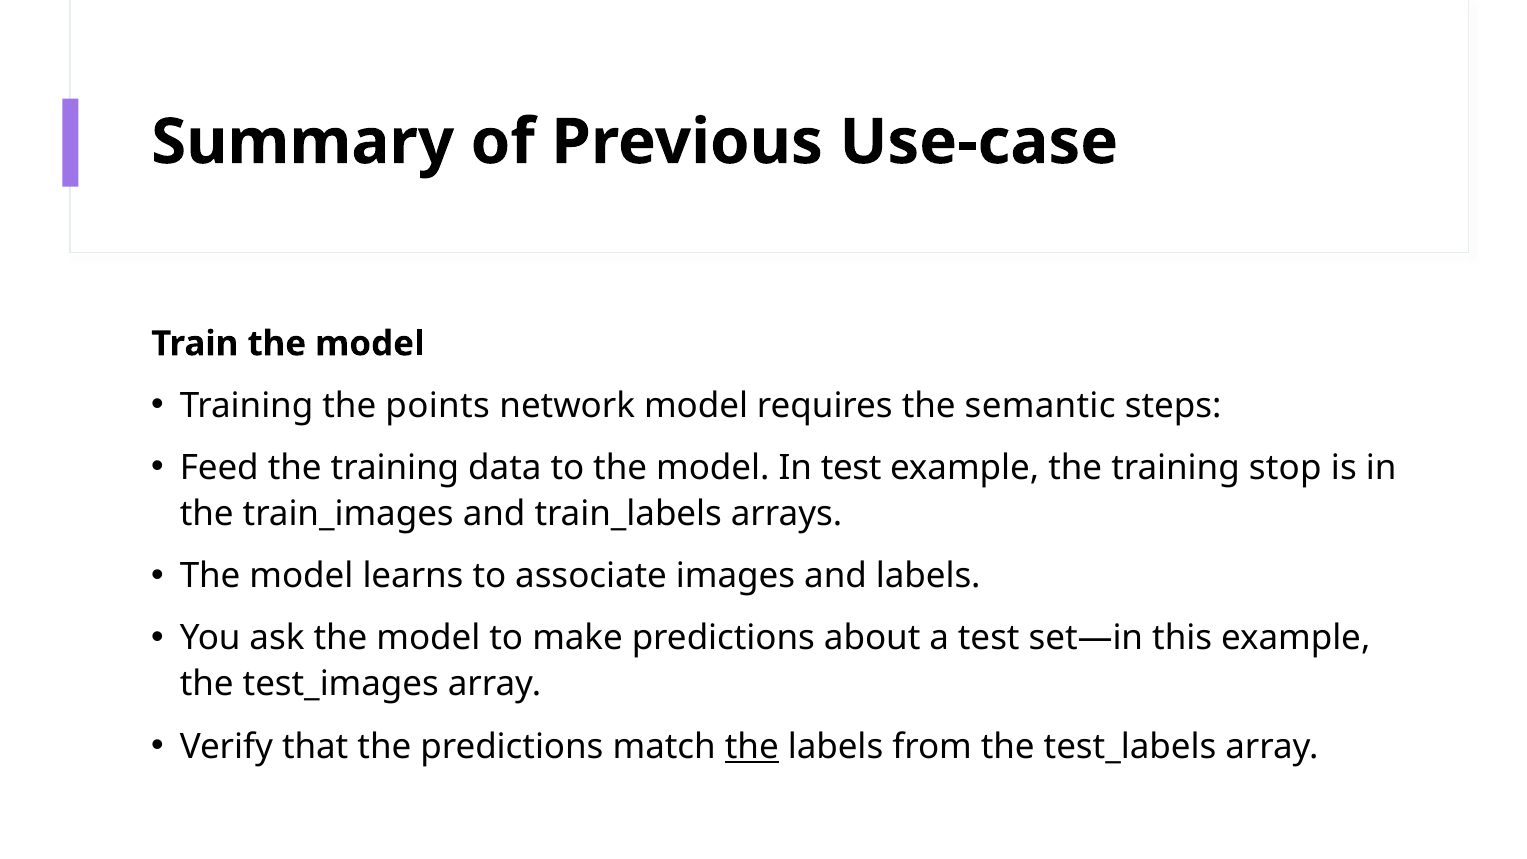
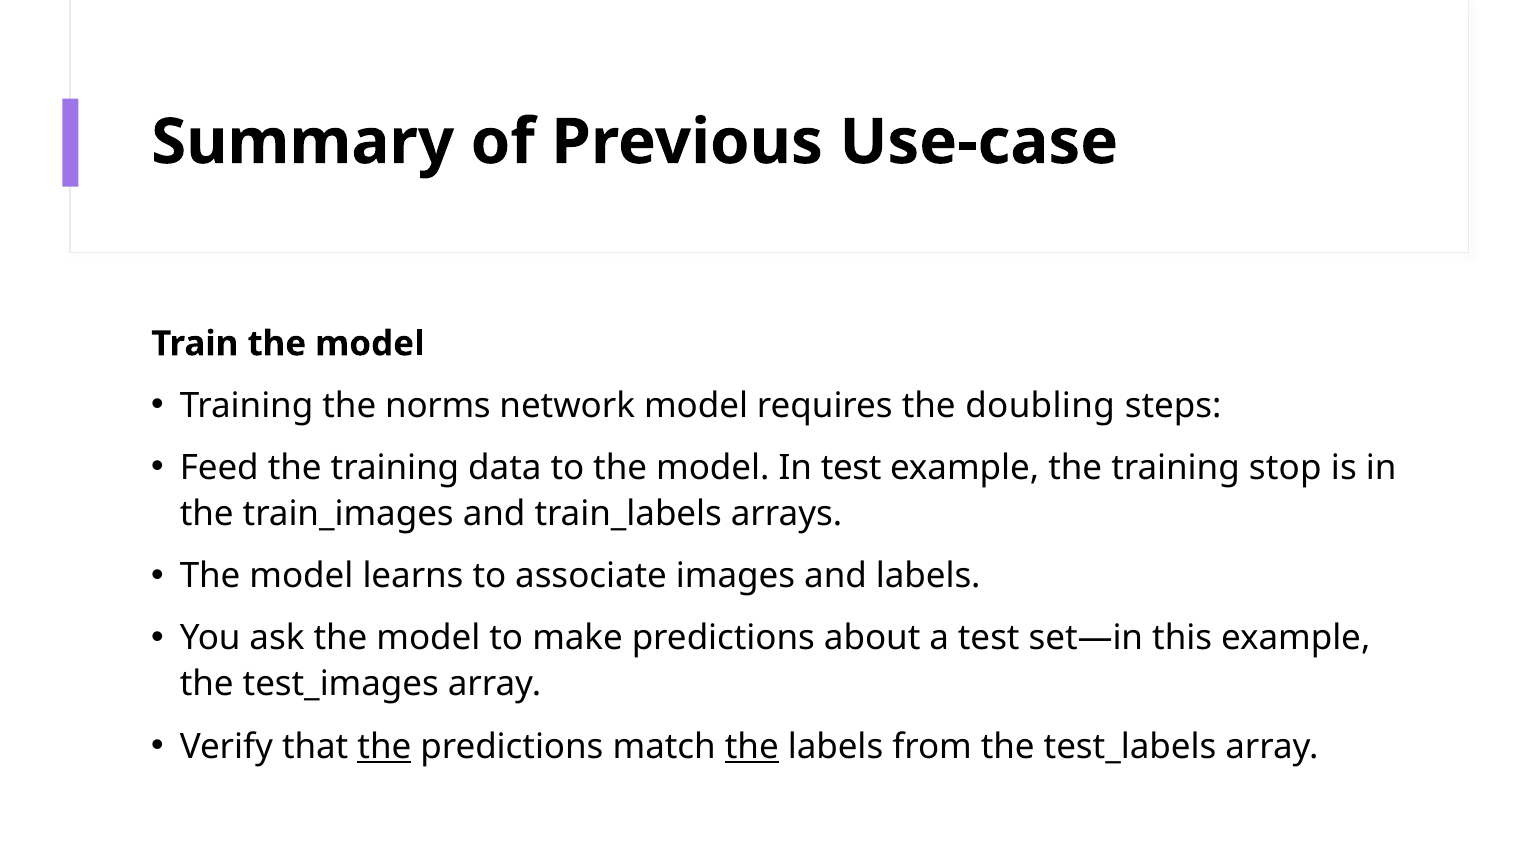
points: points -> norms
semantic: semantic -> doubling
the at (384, 746) underline: none -> present
